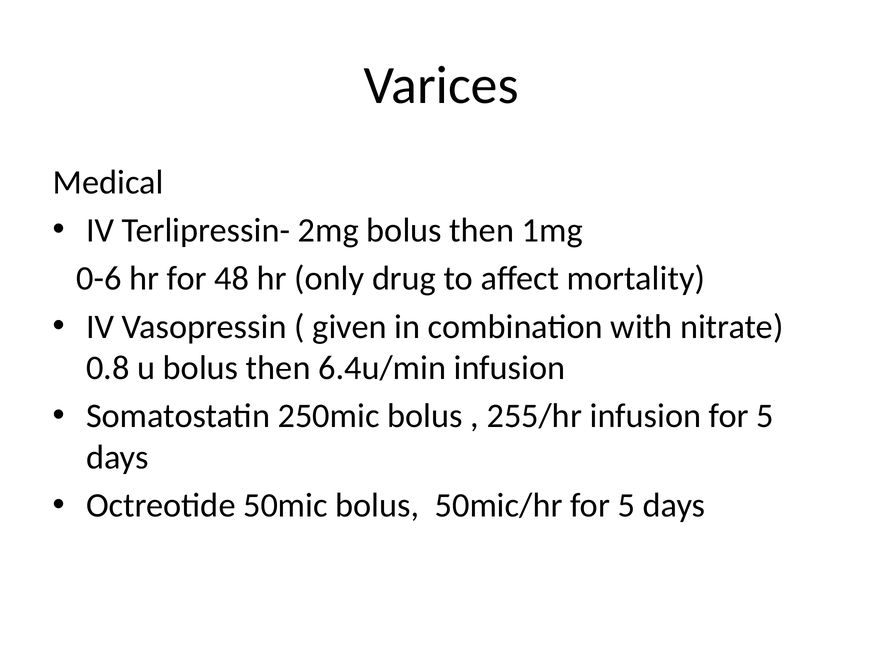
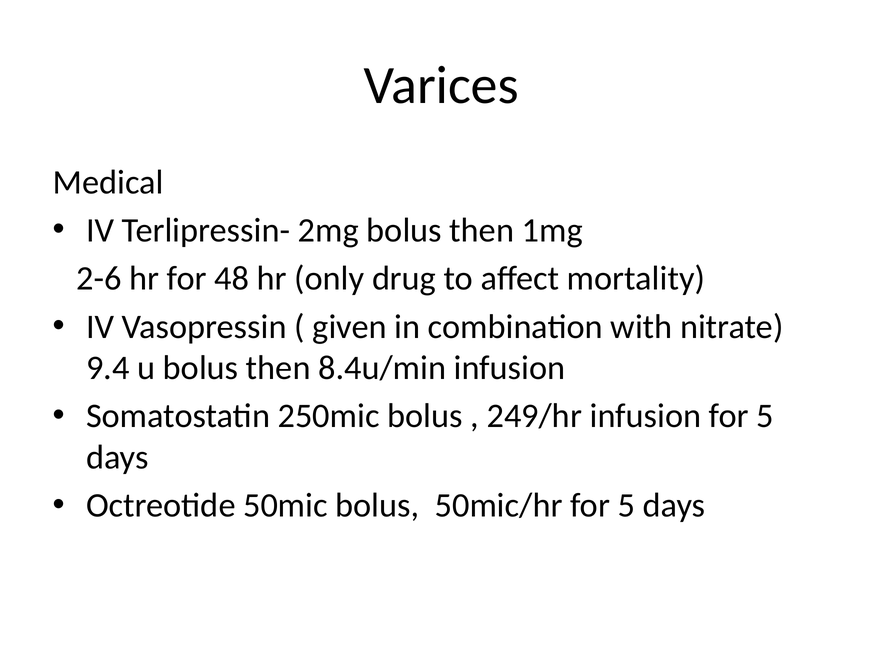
0-6: 0-6 -> 2-6
0.8: 0.8 -> 9.4
6.4u/min: 6.4u/min -> 8.4u/min
255/hr: 255/hr -> 249/hr
